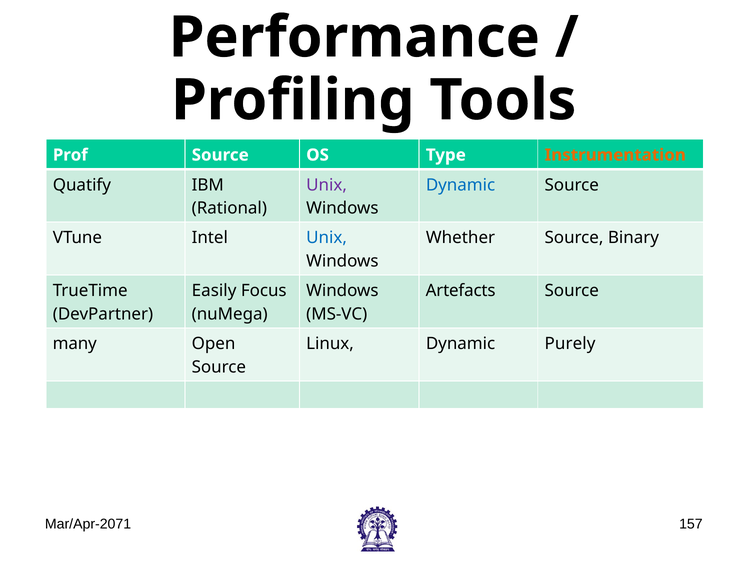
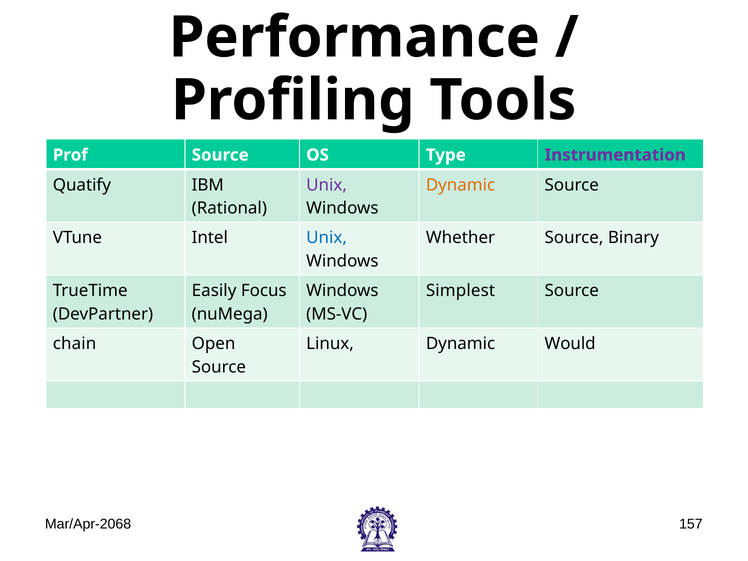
Instrumentation colour: orange -> purple
Dynamic at (461, 185) colour: blue -> orange
Artefacts: Artefacts -> Simplest
many: many -> chain
Purely: Purely -> Would
Mar/Apr-2071: Mar/Apr-2071 -> Mar/Apr-2068
